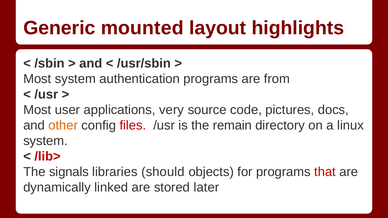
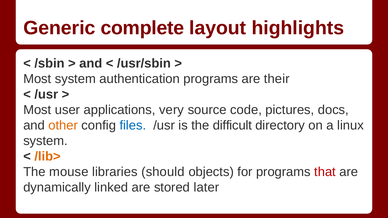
mounted: mounted -> complete
from: from -> their
files colour: red -> blue
remain: remain -> difficult
/lib> colour: red -> orange
signals: signals -> mouse
